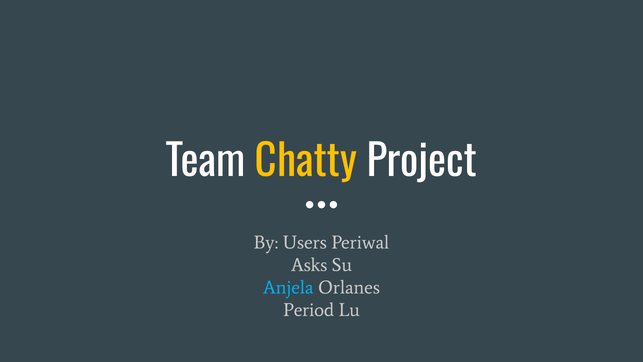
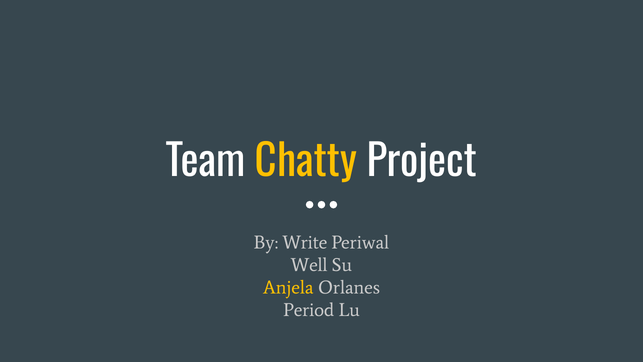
Users: Users -> Write
Asks: Asks -> Well
Anjela colour: light blue -> yellow
